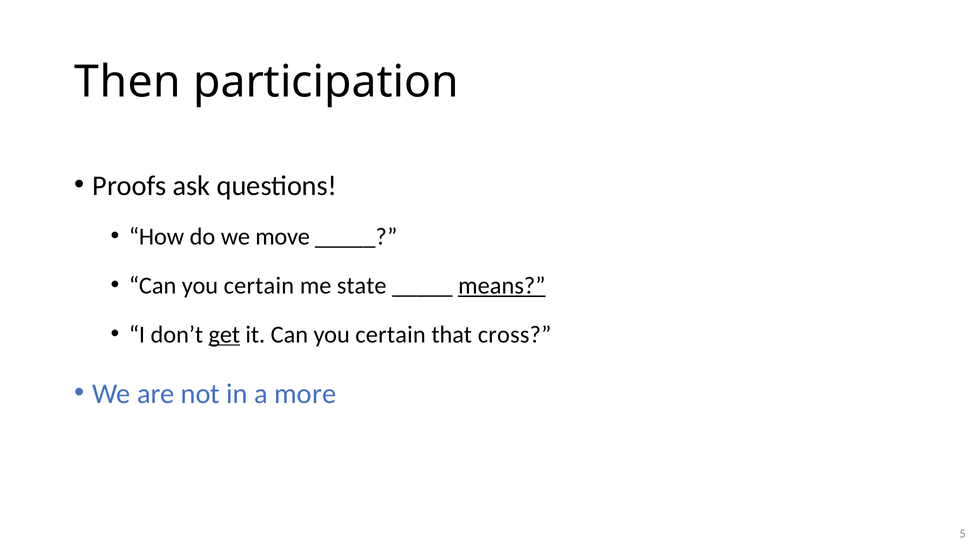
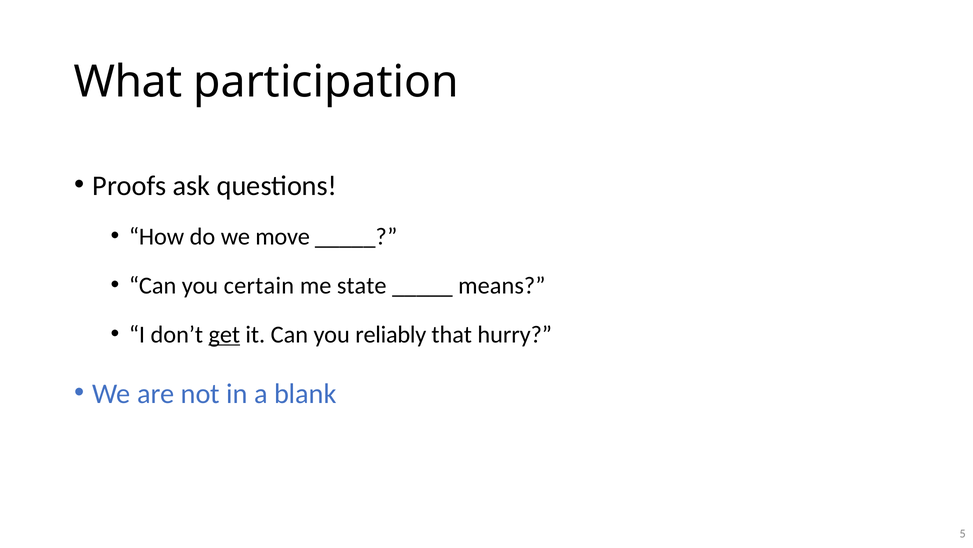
Then: Then -> What
means underline: present -> none
it Can you certain: certain -> reliably
cross: cross -> hurry
more: more -> blank
